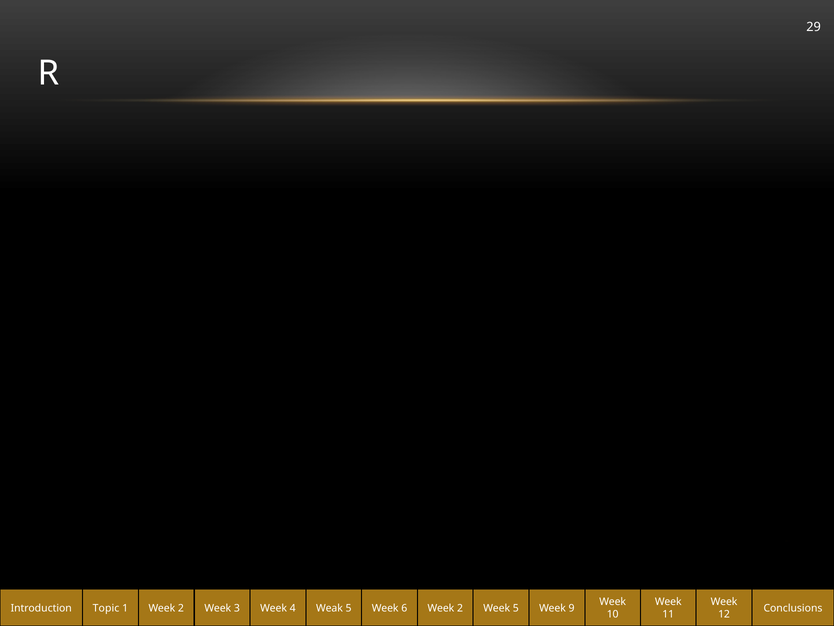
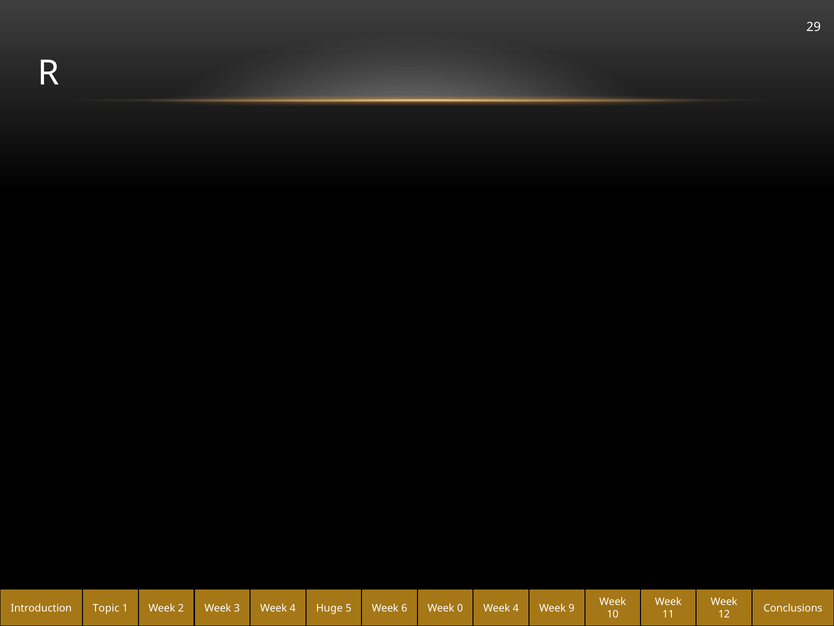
Weak: Weak -> Huge
6 Week 2: 2 -> 0
5 at (516, 608): 5 -> 4
